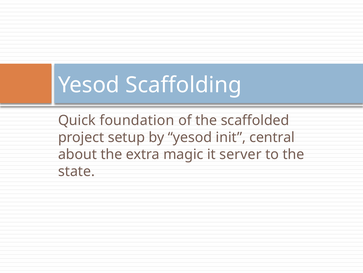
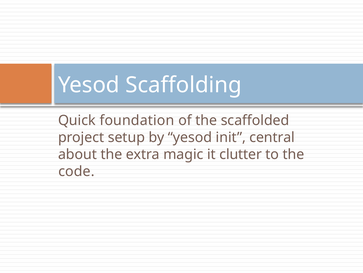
server: server -> clutter
state: state -> code
